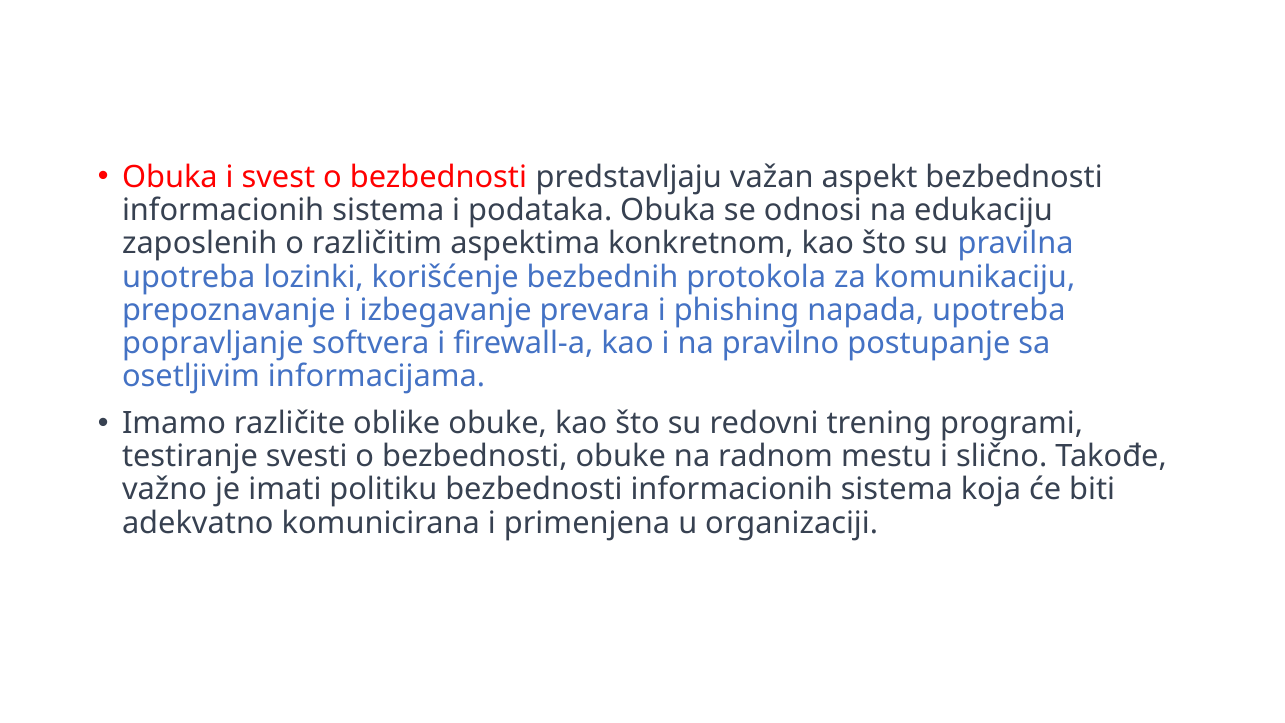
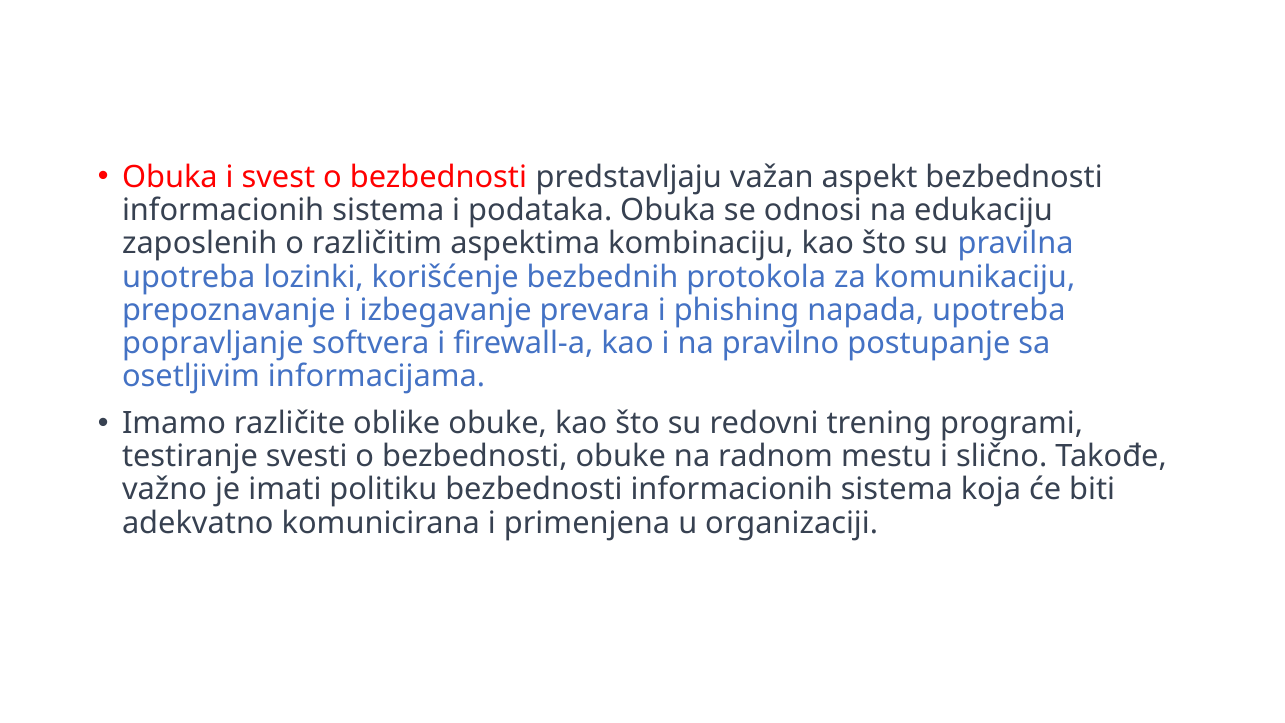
konkretnom: konkretnom -> kombinaciju
